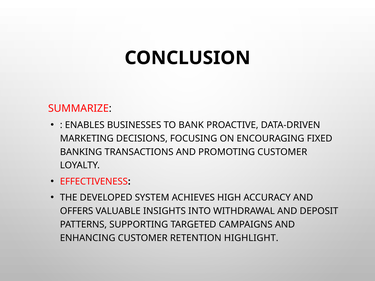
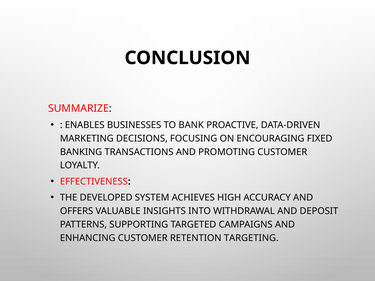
HIGHLIGHT: HIGHLIGHT -> TARGETING
